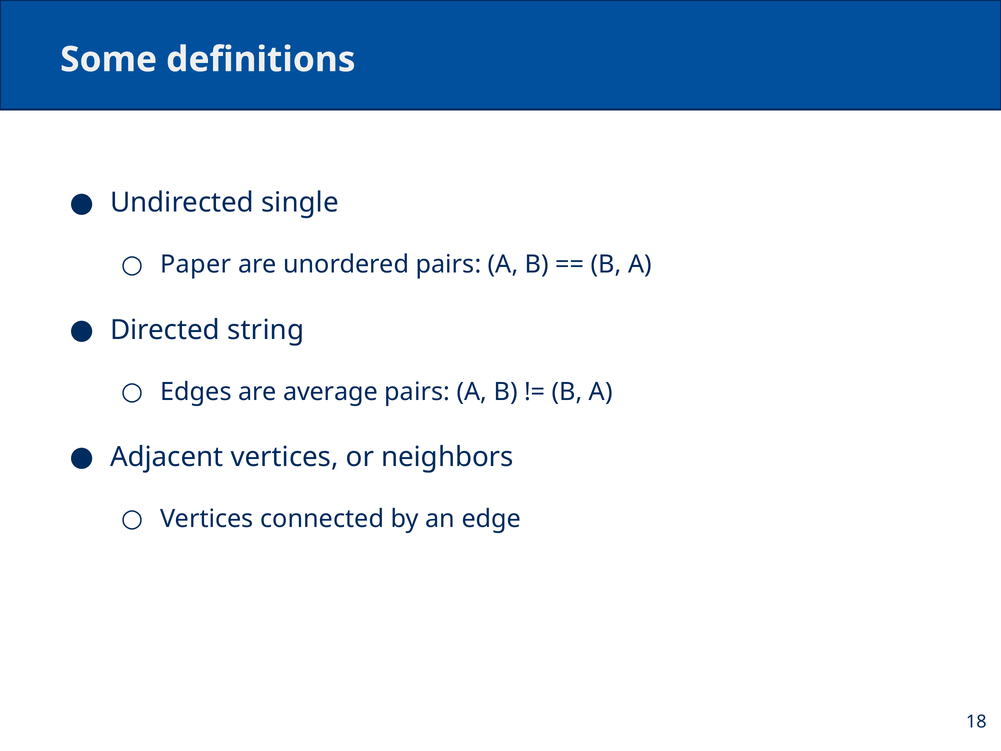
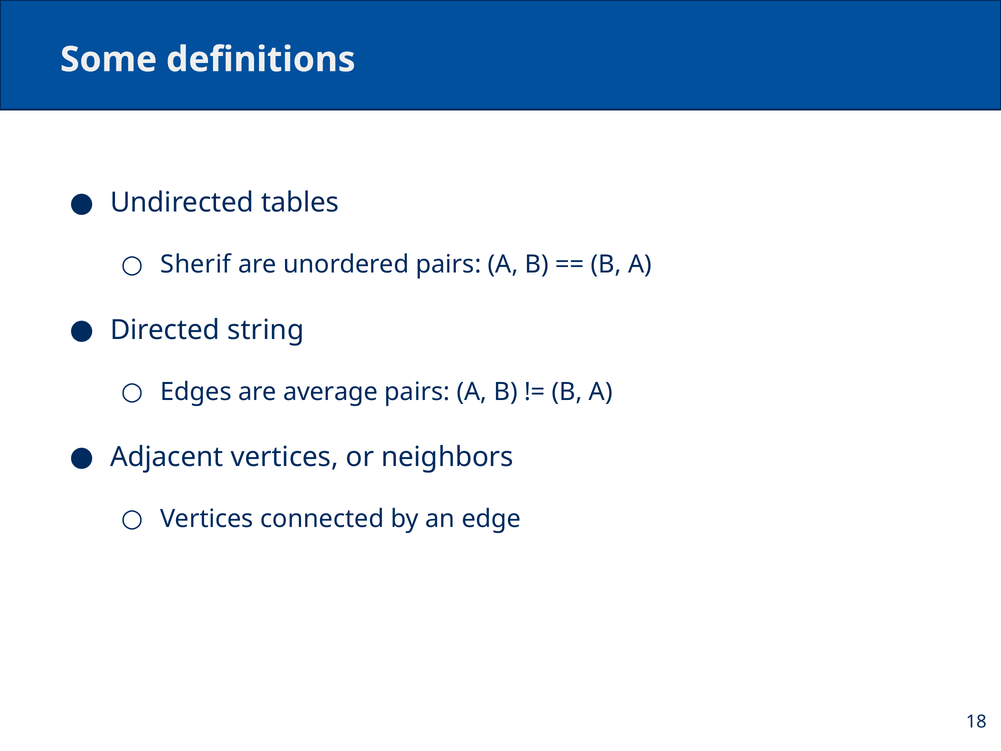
single: single -> tables
Paper: Paper -> Sherif
